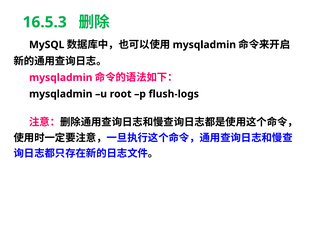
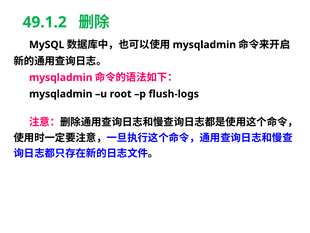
16.5.3: 16.5.3 -> 49.1.2
